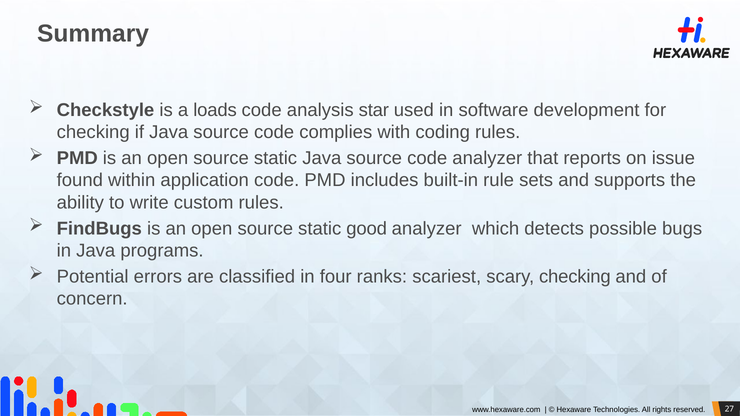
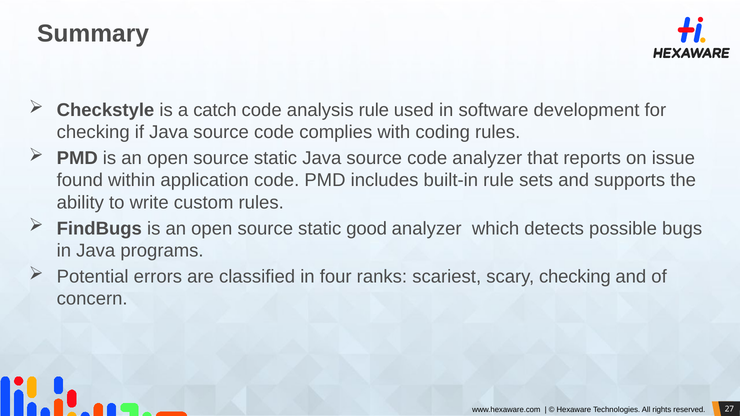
loads: loads -> catch
analysis star: star -> rule
